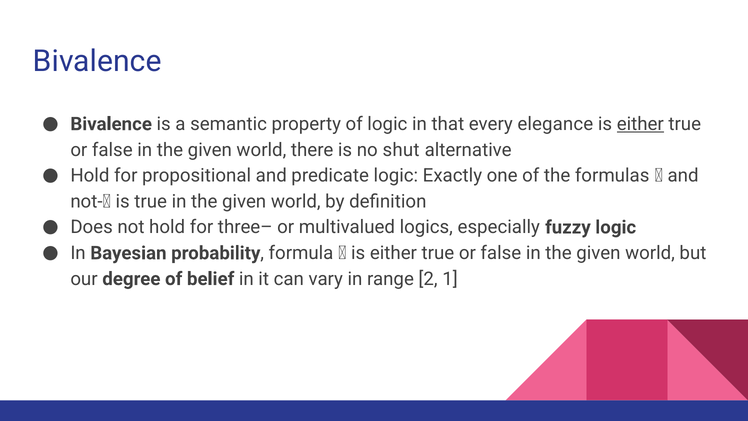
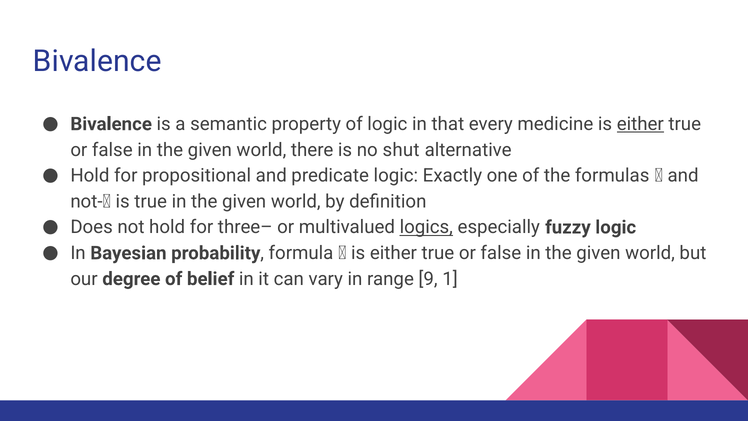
elegance: elegance -> medicine
logics underline: none -> present
2: 2 -> 9
